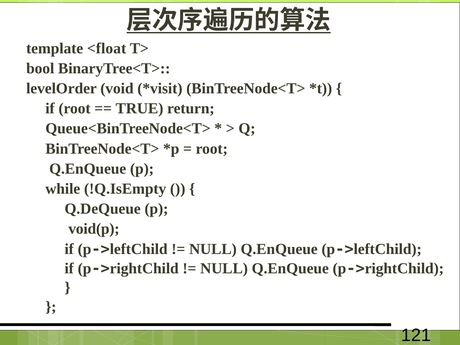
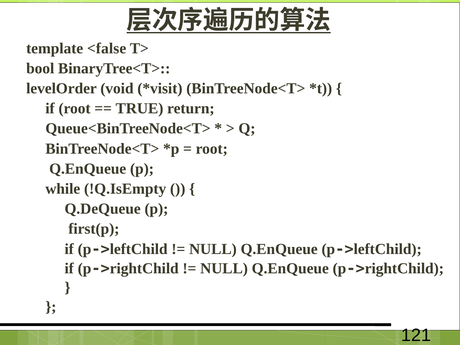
<float: <float -> <false
void(p: void(p -> first(p
